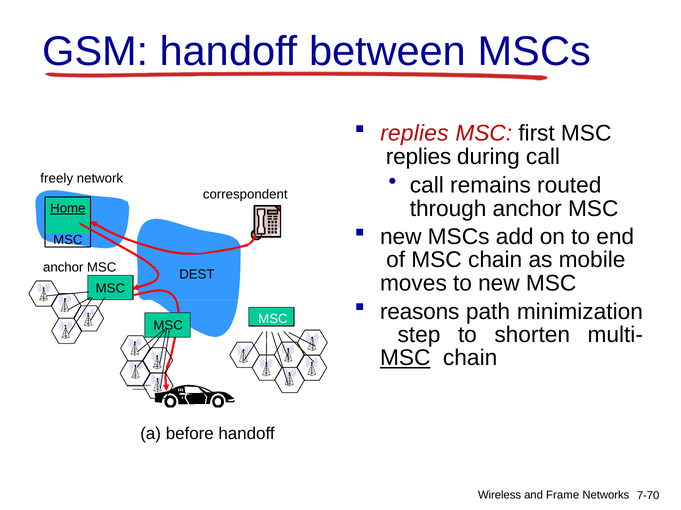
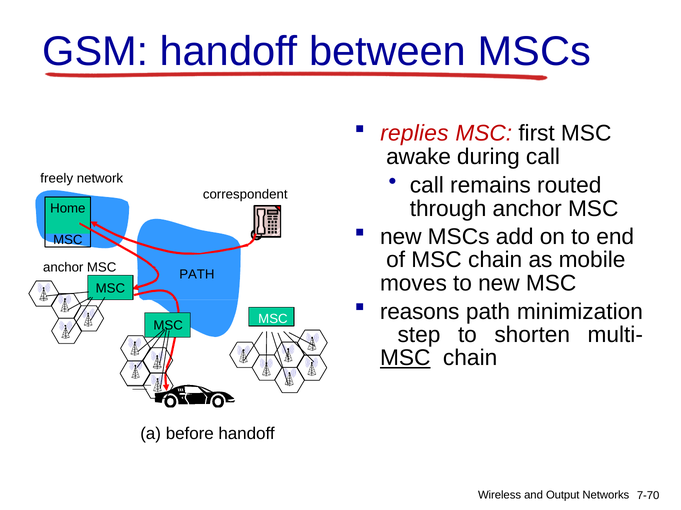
replies at (419, 157): replies -> awake
Home underline: present -> none
DEST at (197, 275): DEST -> PATH
Frame: Frame -> Output
